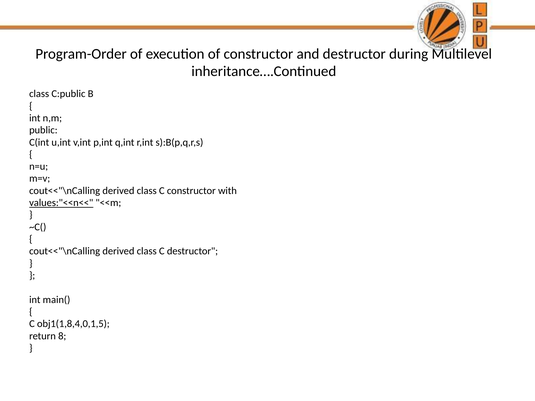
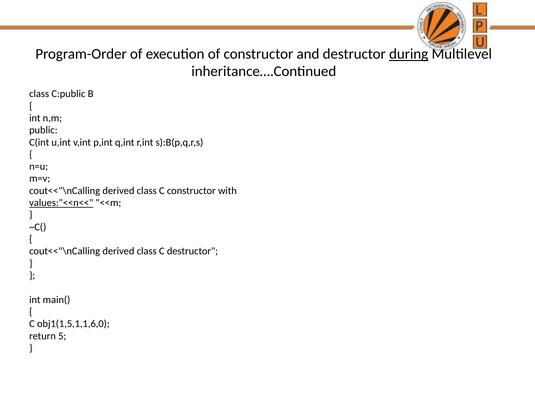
during underline: none -> present
obj1(1,8,4,0,1,5: obj1(1,8,4,0,1,5 -> obj1(1,5,1,1,6,0
8: 8 -> 5
